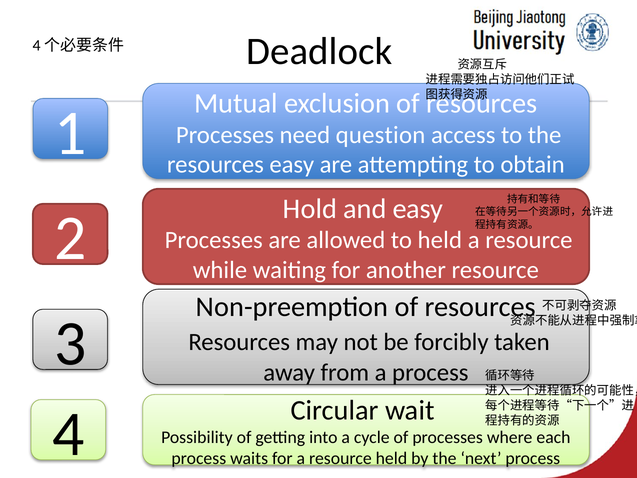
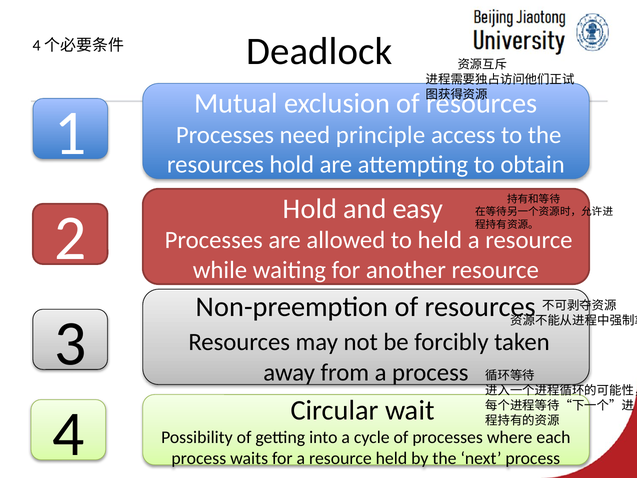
question: question -> principle
resources easy: easy -> hold
